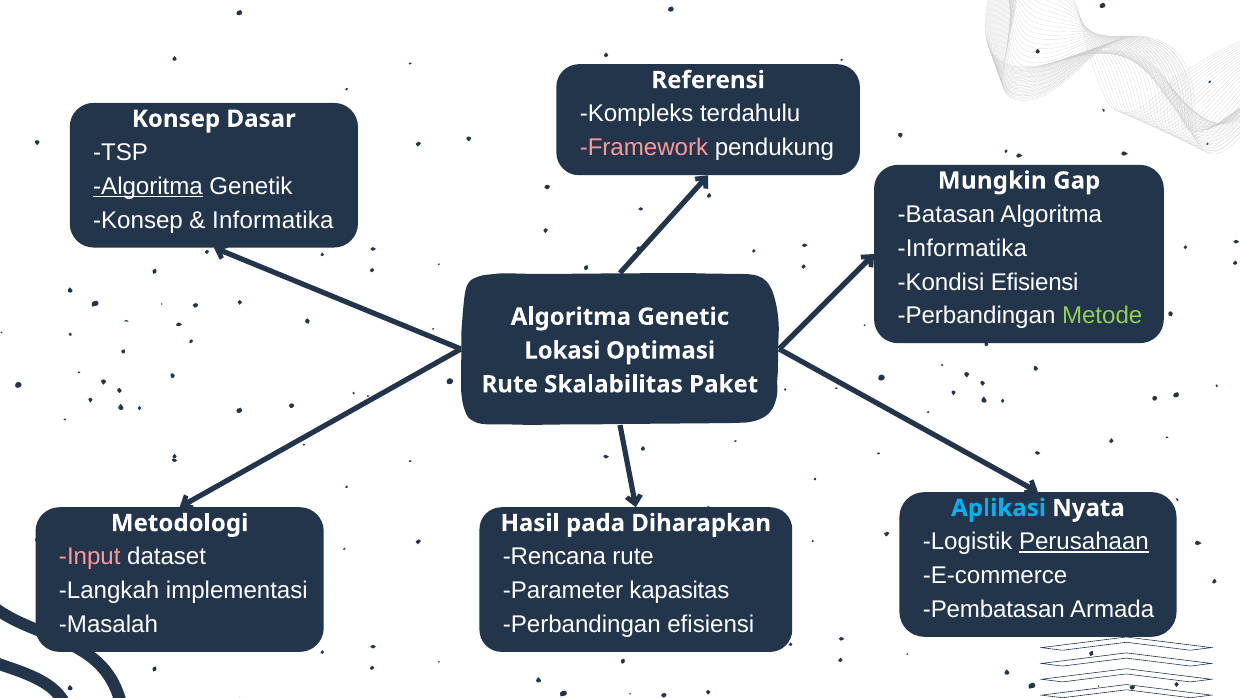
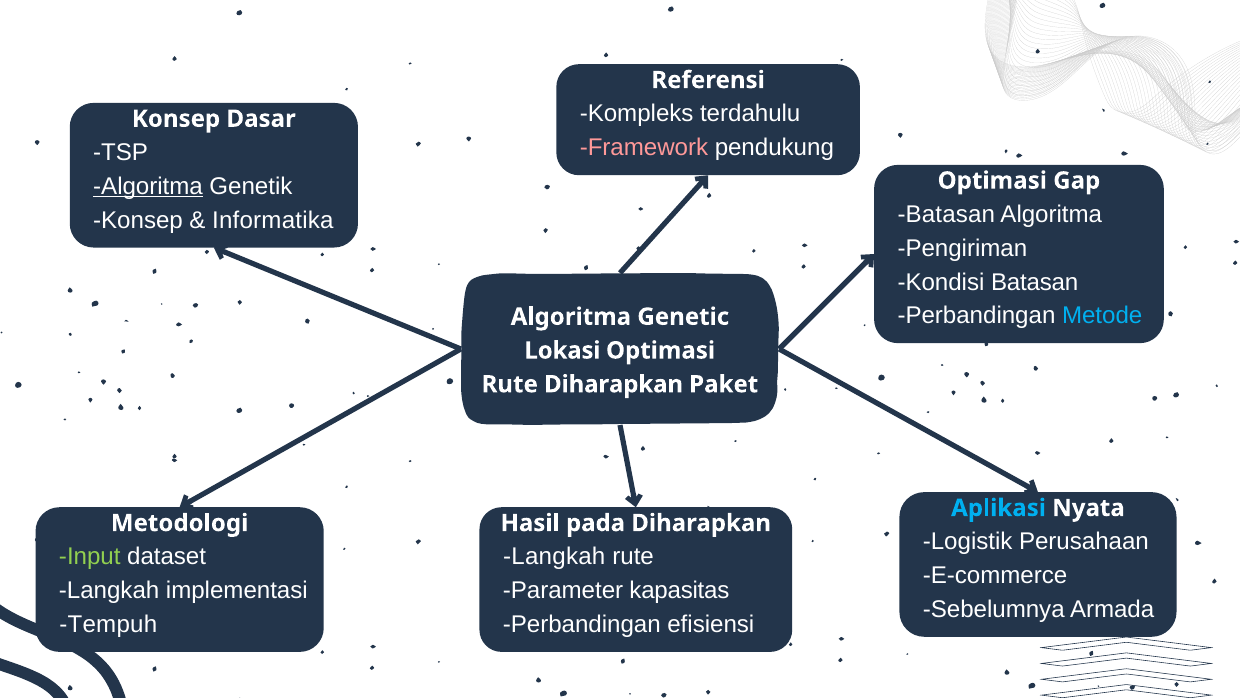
Mungkin at (992, 181): Mungkin -> Optimasi
Informatika at (962, 248): Informatika -> Pengiriman
Kondisi Efisiensi: Efisiensi -> Batasan
Metode colour: light green -> light blue
Rute Skalabilitas: Skalabilitas -> Diharapkan
Perusahaan underline: present -> none
Input colour: pink -> light green
Rencana at (554, 557): Rencana -> Langkah
Pembatasan: Pembatasan -> Sebelumnya
Masalah: Masalah -> Tempuh
